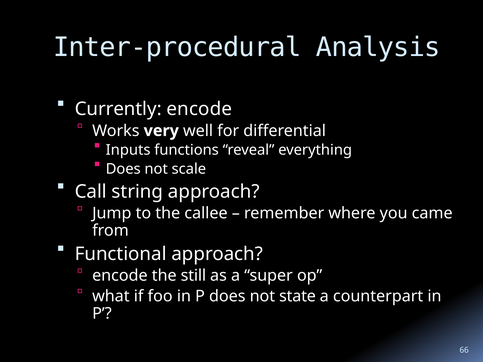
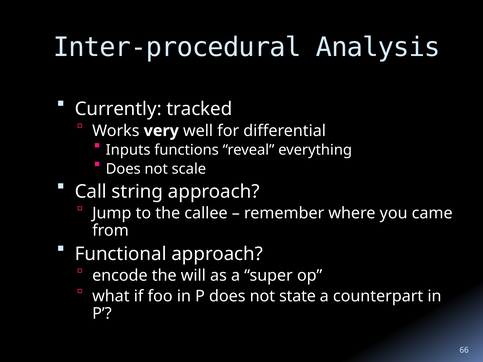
Currently encode: encode -> tracked
still: still -> will
